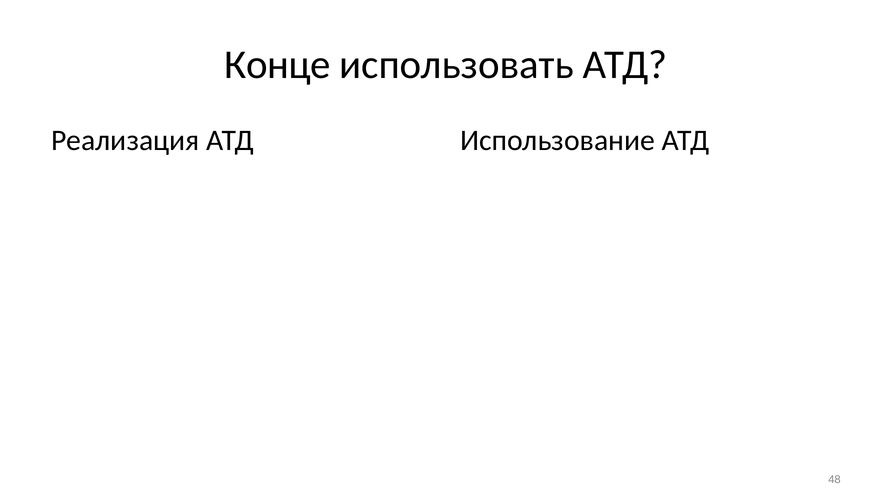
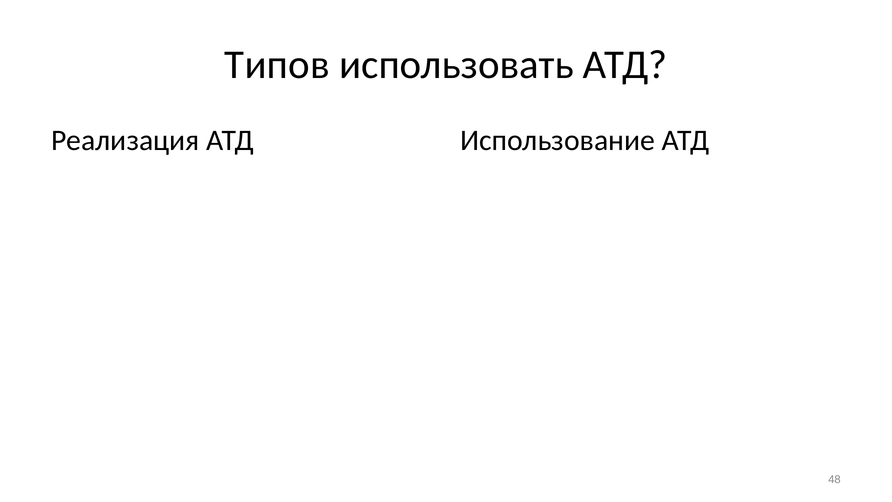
Конце: Конце -> Типов
